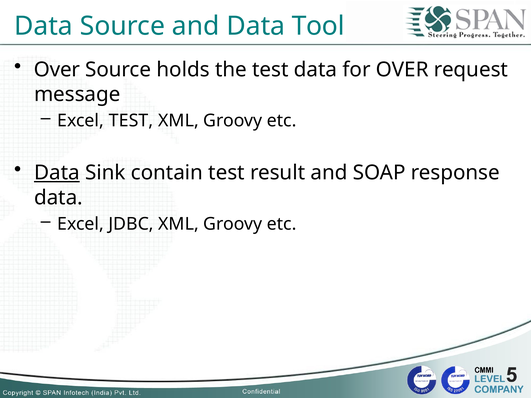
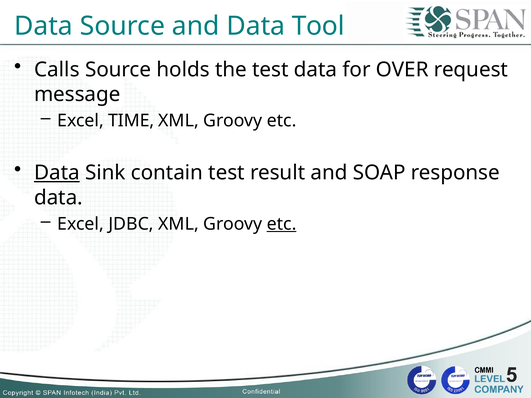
Over at (57, 70): Over -> Calls
Excel TEST: TEST -> TIME
etc at (282, 224) underline: none -> present
